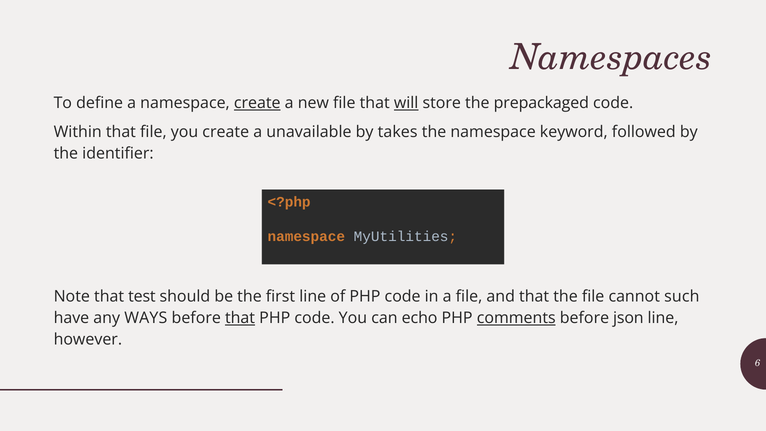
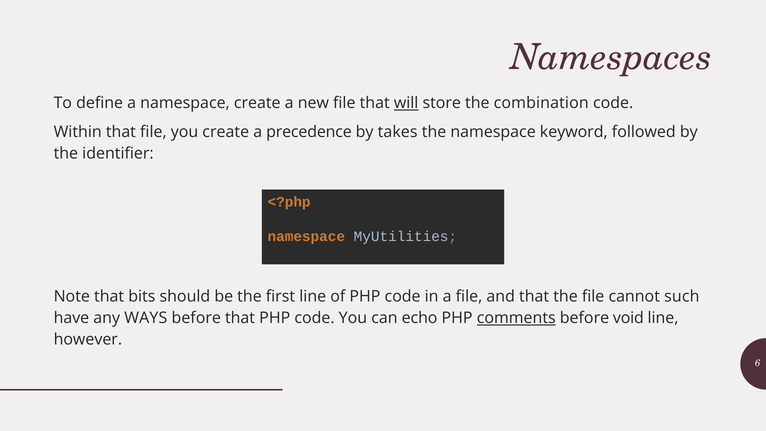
create at (257, 103) underline: present -> none
prepackaged: prepackaged -> combination
unavailable: unavailable -> precedence
test: test -> bits
that at (240, 318) underline: present -> none
json: json -> void
